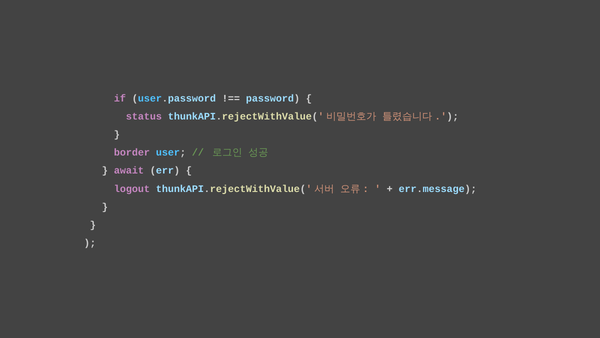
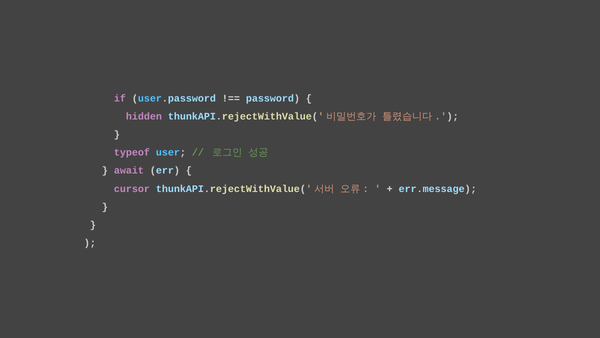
status: status -> hidden
border: border -> typeof
logout: logout -> cursor
